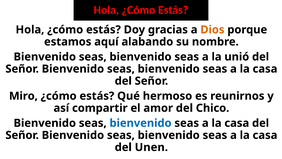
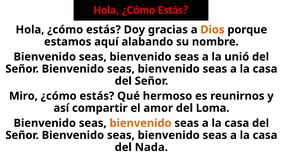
Chico: Chico -> Loma
bienvenido at (141, 123) colour: blue -> orange
Unen: Unen -> Nada
